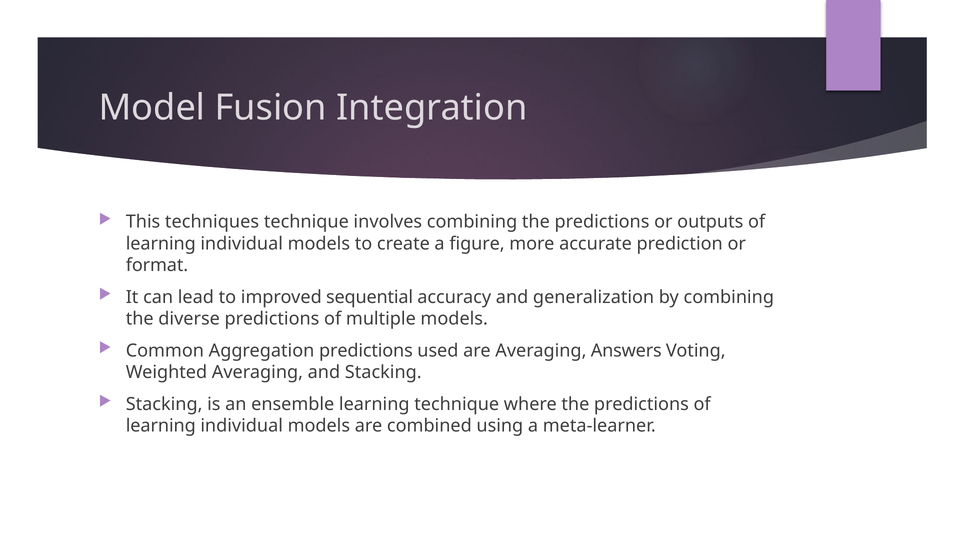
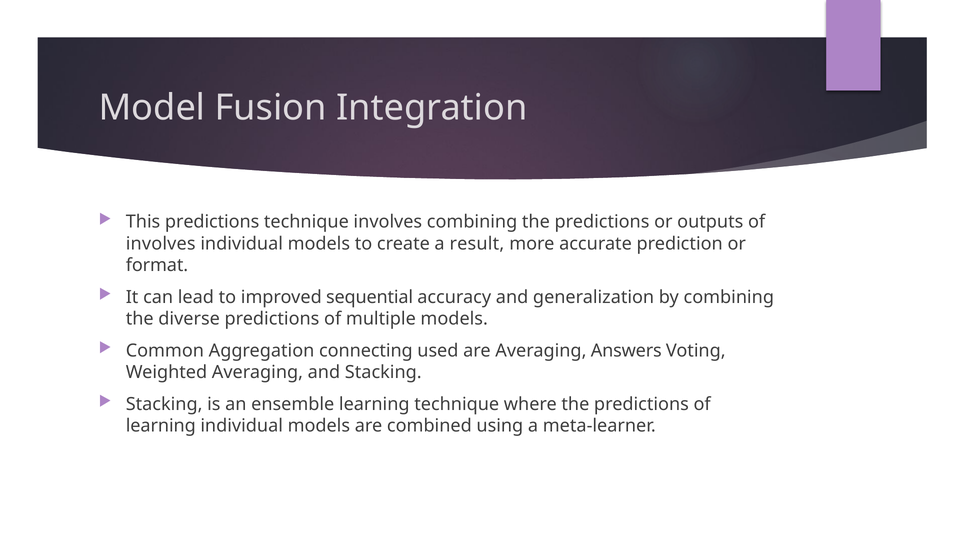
This techniques: techniques -> predictions
learning at (161, 244): learning -> involves
figure: figure -> result
Aggregation predictions: predictions -> connecting
